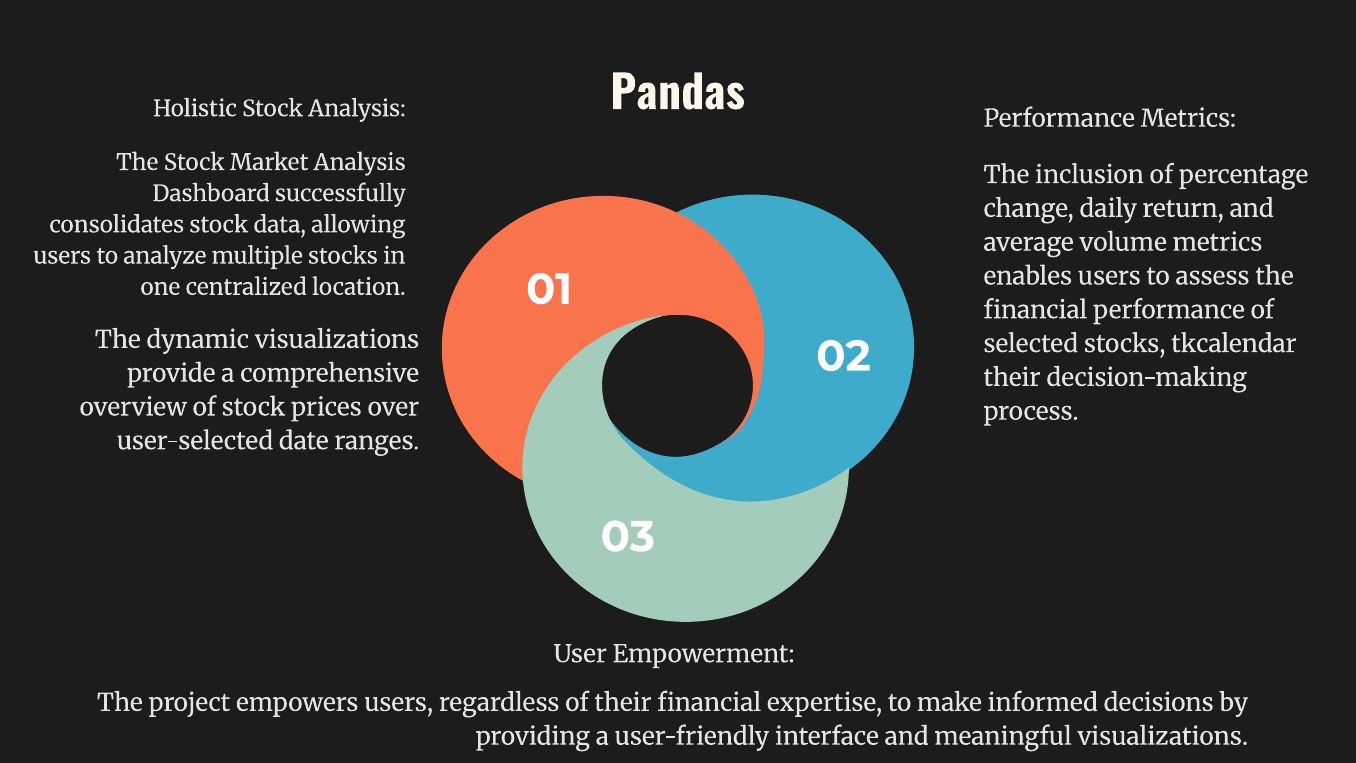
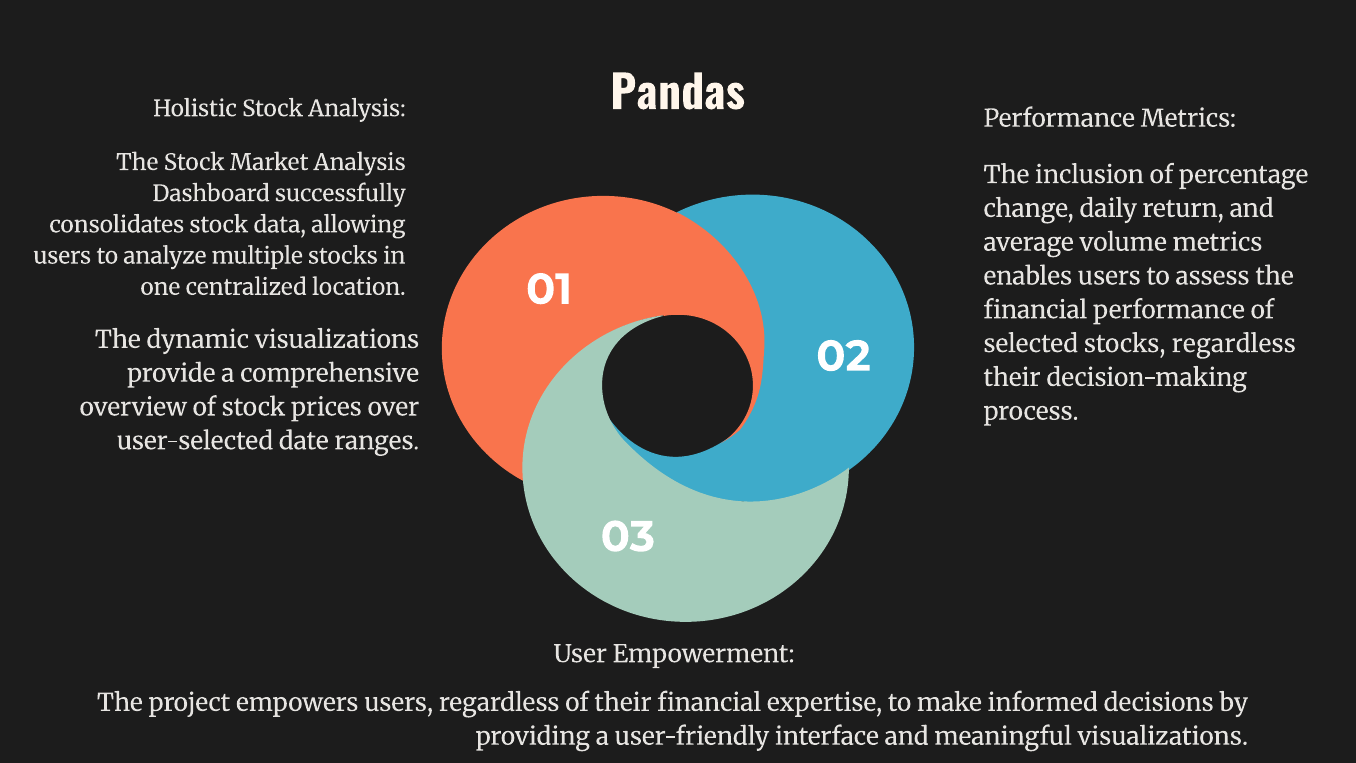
stocks tkcalendar: tkcalendar -> regardless
